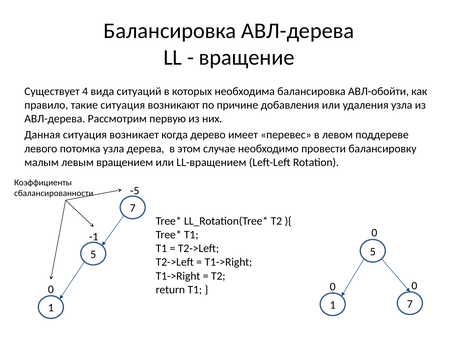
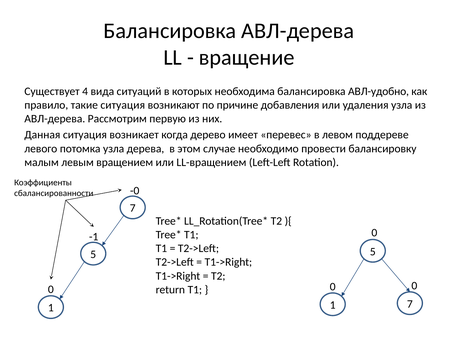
АВЛ-обойти: АВЛ-обойти -> АВЛ-удобно
-5: -5 -> -0
